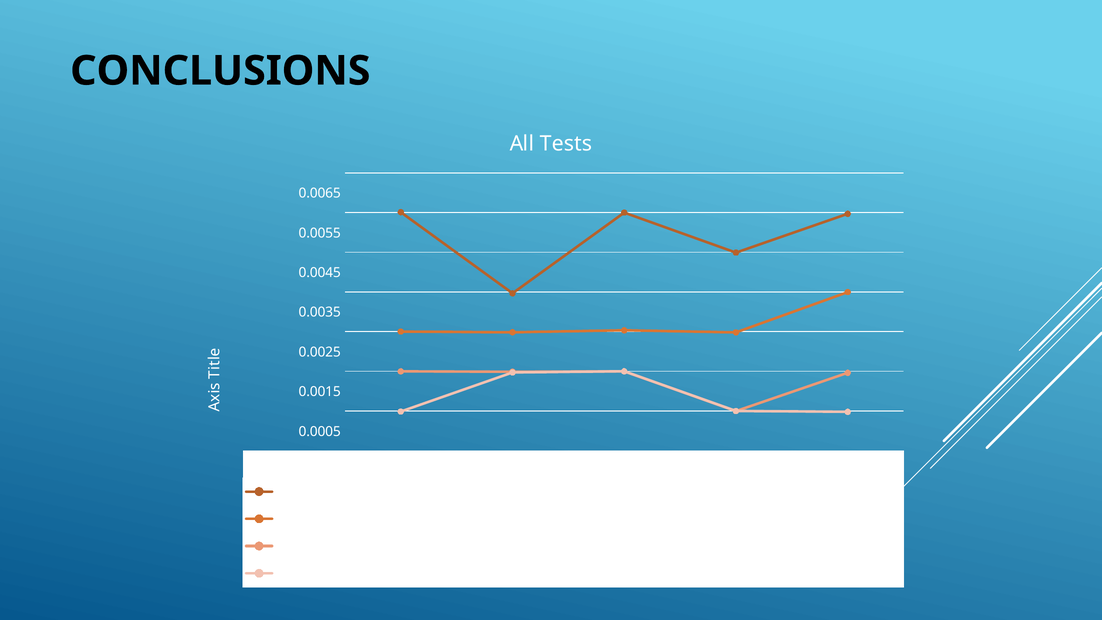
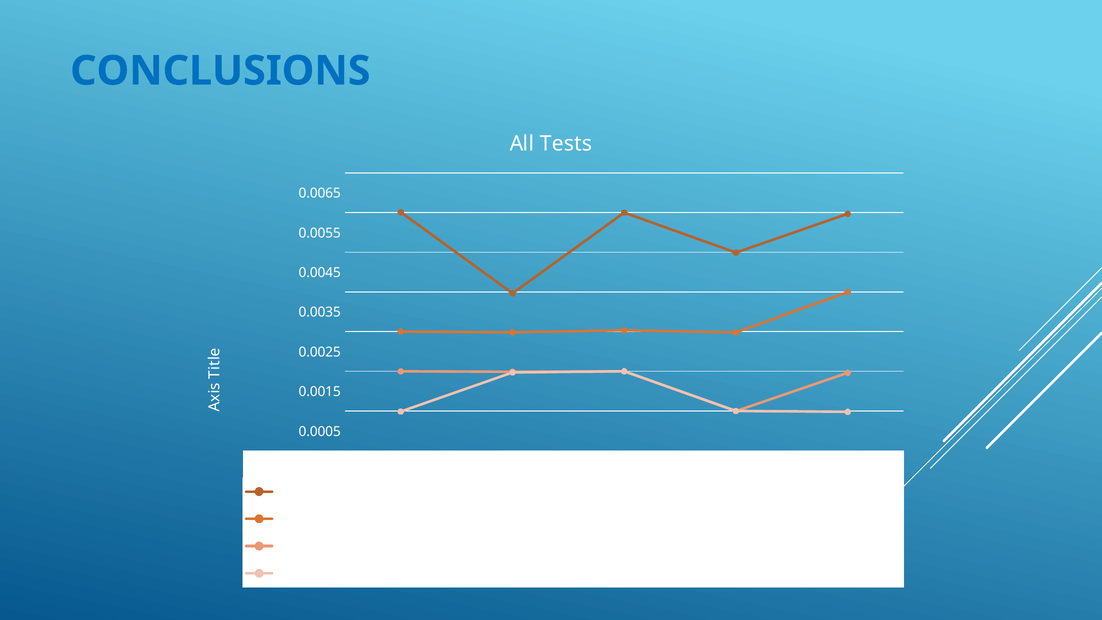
CONCLUSIONS colour: black -> blue
